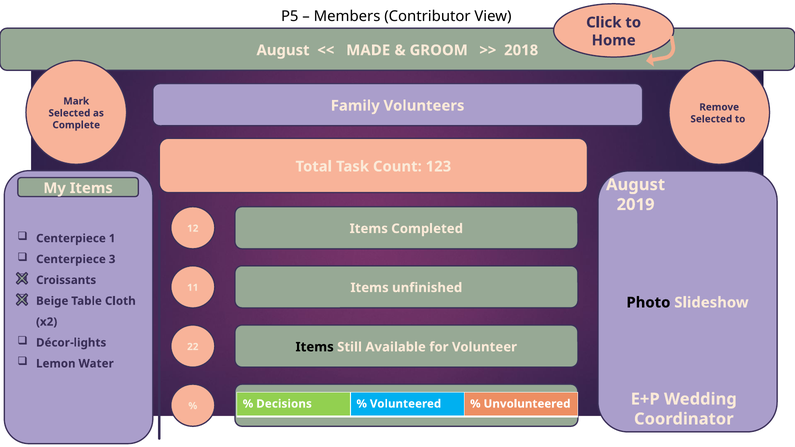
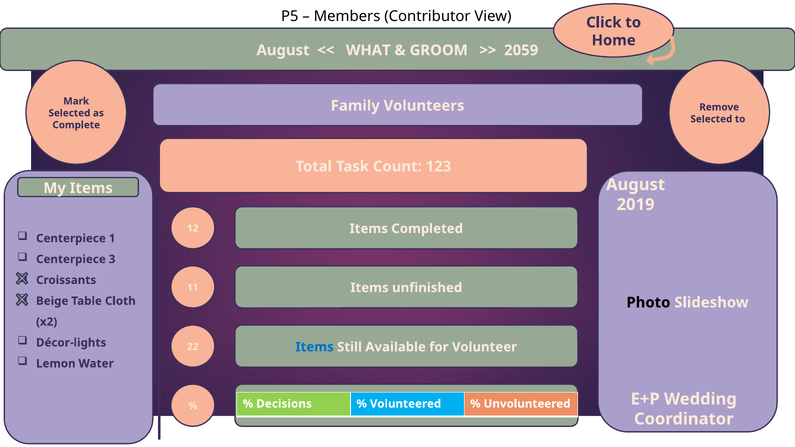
MADE: MADE -> WHAT
2018: 2018 -> 2059
Items at (315, 347) colour: black -> blue
